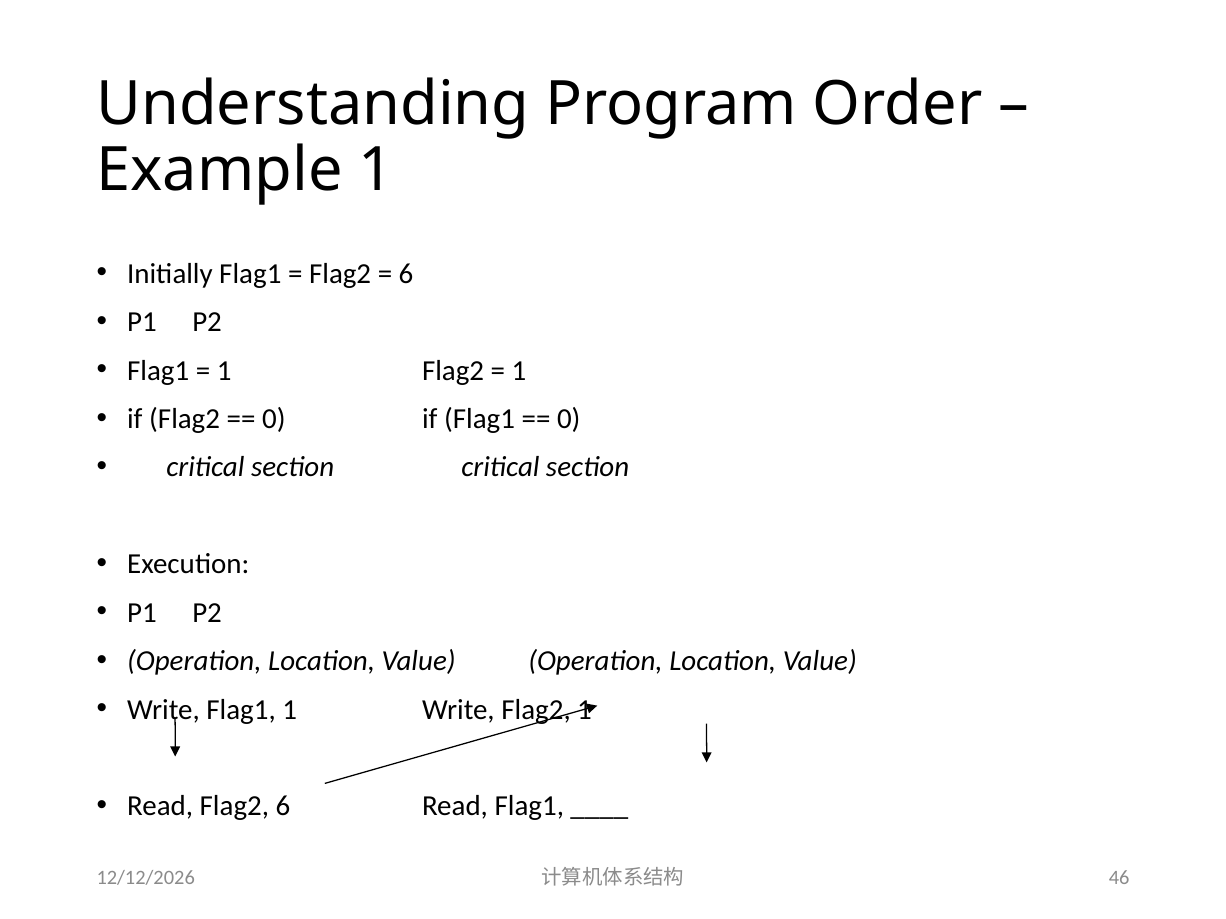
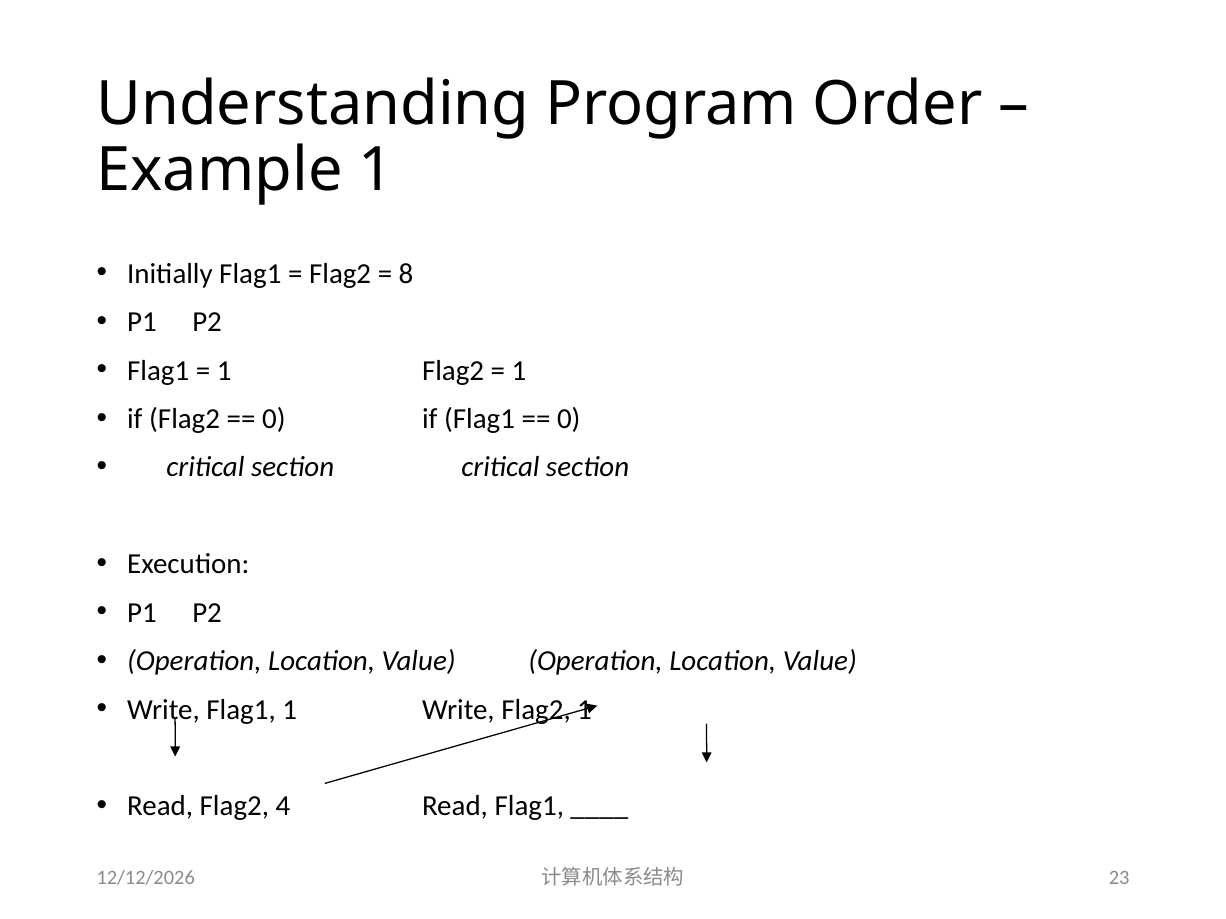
6 at (406, 274): 6 -> 8
Flag2 6: 6 -> 4
46: 46 -> 23
